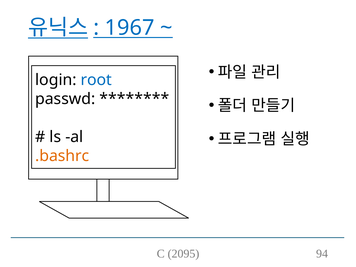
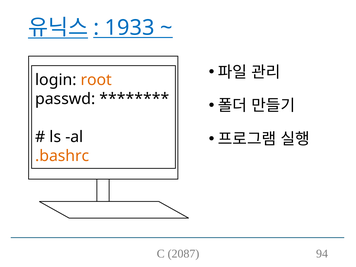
1967: 1967 -> 1933
root colour: blue -> orange
2095: 2095 -> 2087
